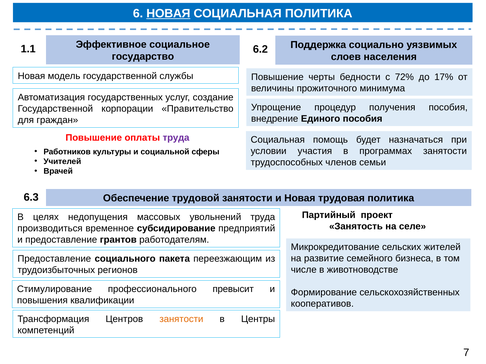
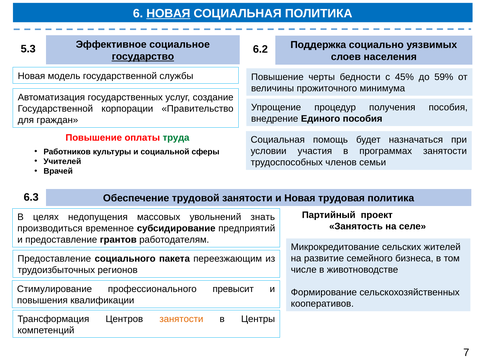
1.1: 1.1 -> 5.3
государство underline: none -> present
72%: 72% -> 45%
17%: 17% -> 59%
труда at (176, 138) colour: purple -> green
увольнений труда: труда -> знать
